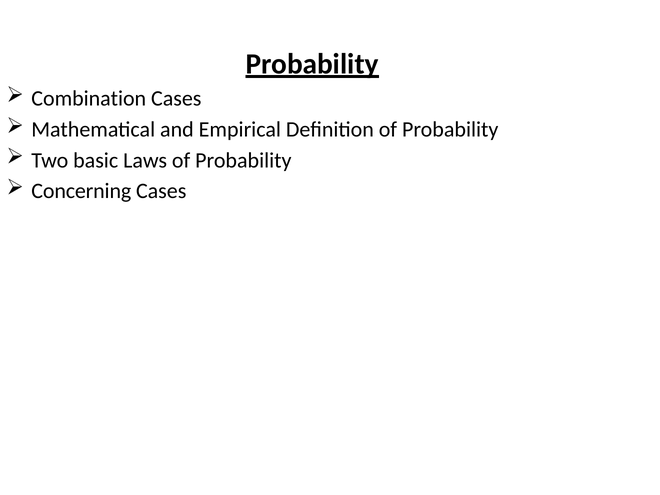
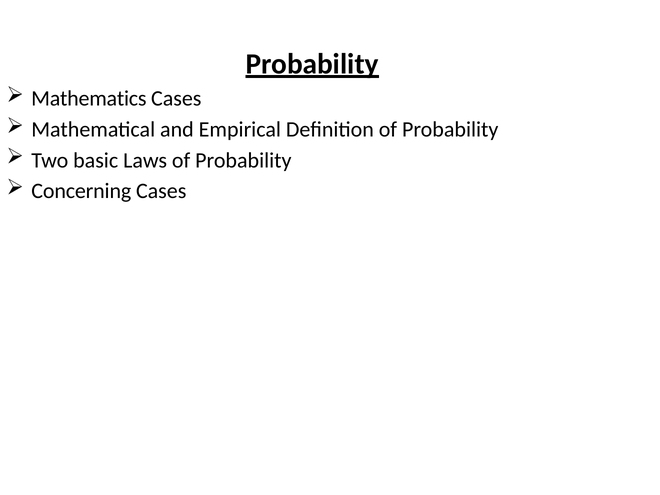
Combination: Combination -> Mathematics
